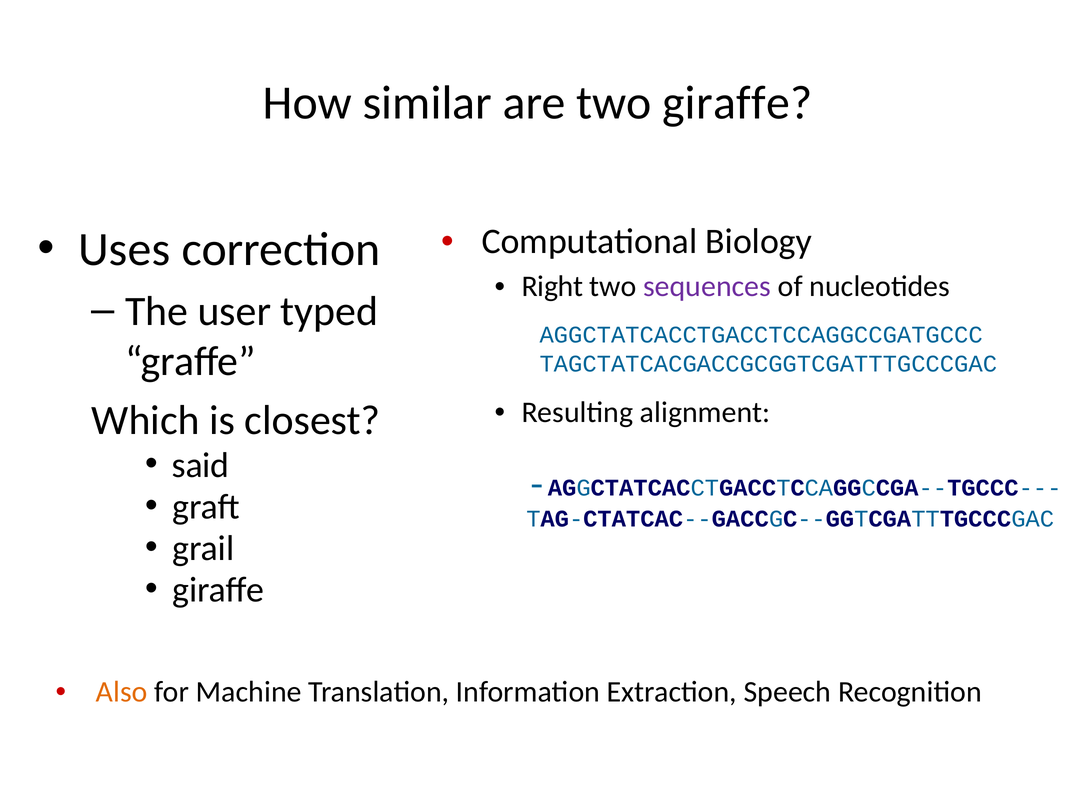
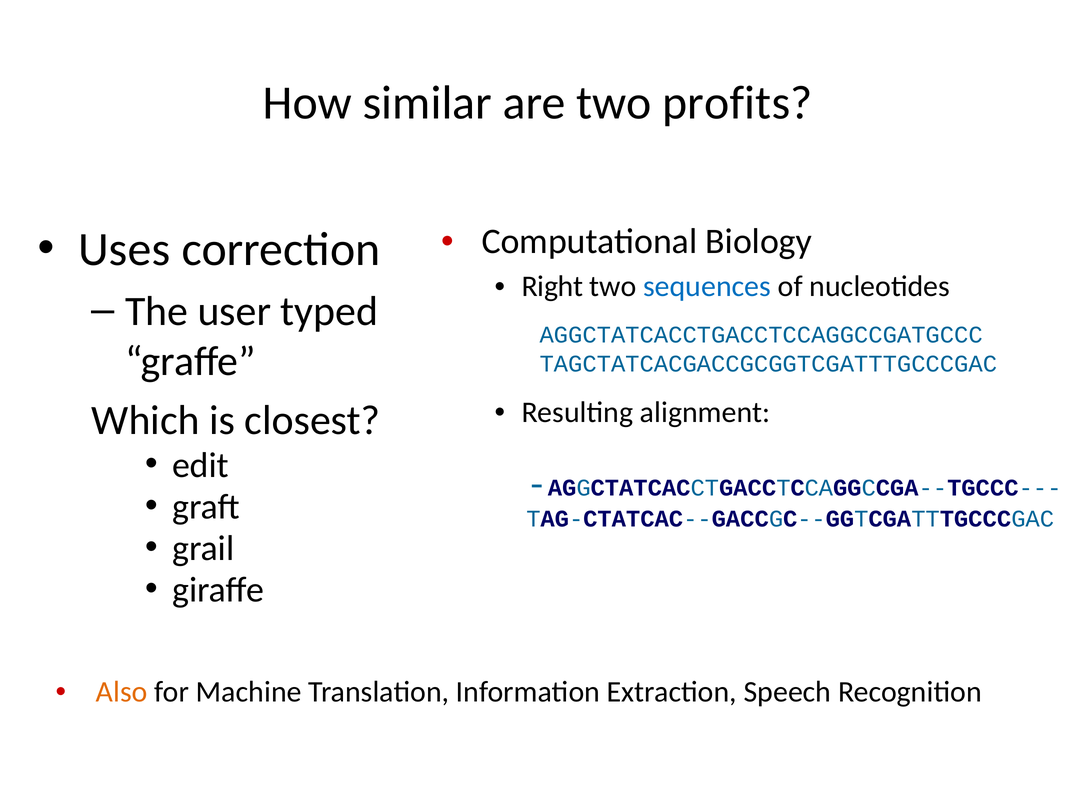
two giraffe: giraffe -> profits
sequences colour: purple -> blue
said: said -> edit
